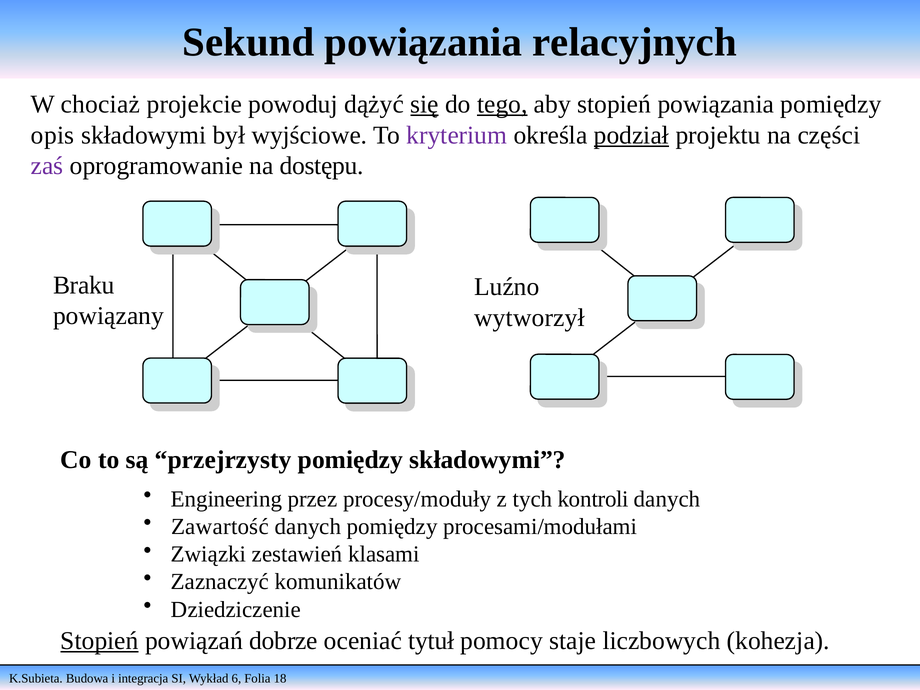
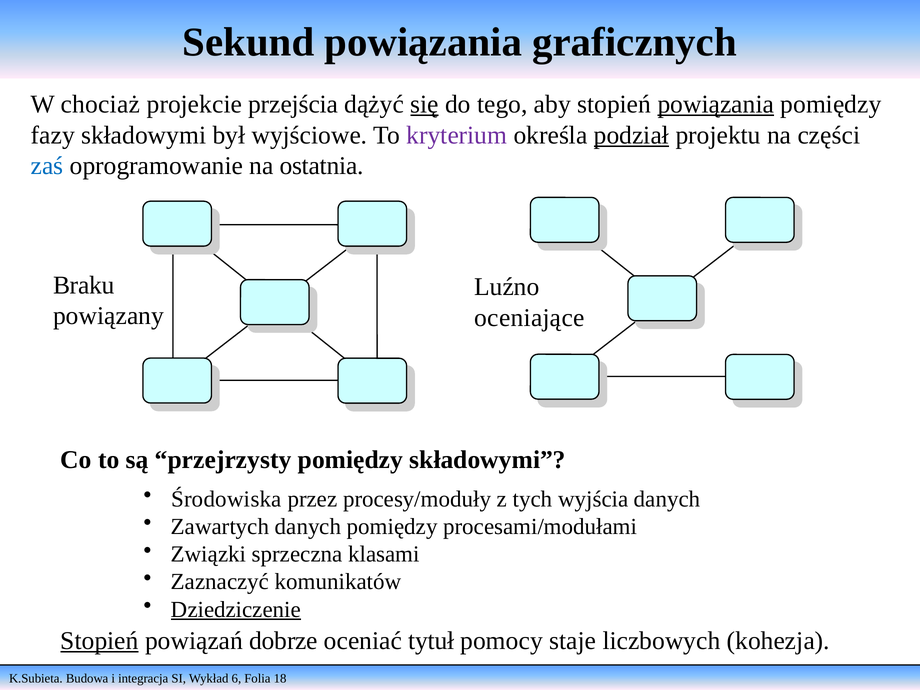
relacyjnych: relacyjnych -> graficznych
powoduj: powoduj -> przejścia
tego underline: present -> none
powiązania at (716, 104) underline: none -> present
opis: opis -> fazy
zaś colour: purple -> blue
dostępu: dostępu -> ostatnia
wytworzył: wytworzył -> oceniające
Engineering: Engineering -> Środowiska
kontroli: kontroli -> wyjścia
Zawartość: Zawartość -> Zawartych
zestawień: zestawień -> sprzeczna
Dziedziczenie underline: none -> present
